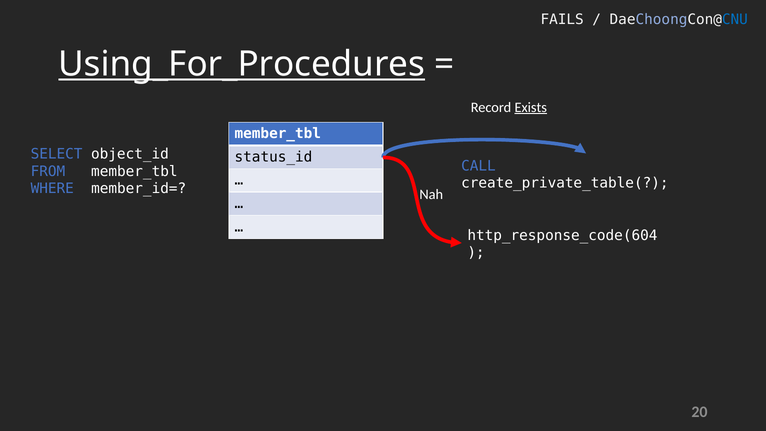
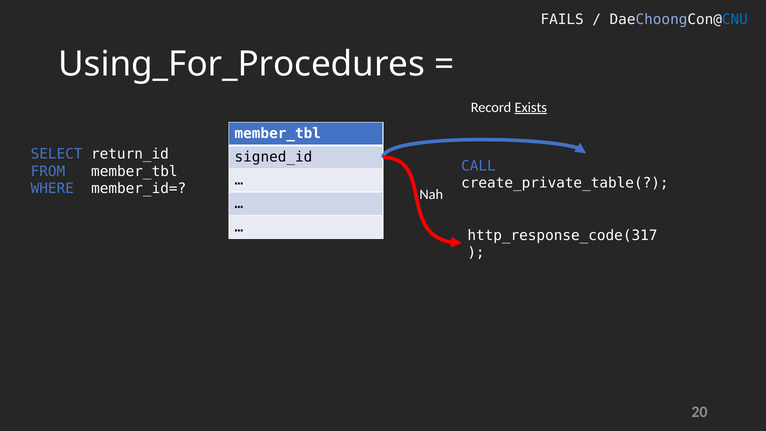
Using_For_Procedures underline: present -> none
object_id: object_id -> return_id
status_id: status_id -> signed_id
http_response_code(604: http_response_code(604 -> http_response_code(317
